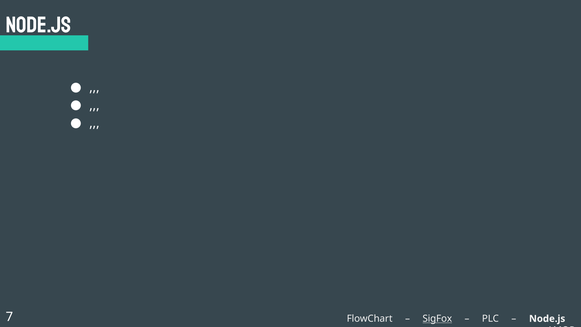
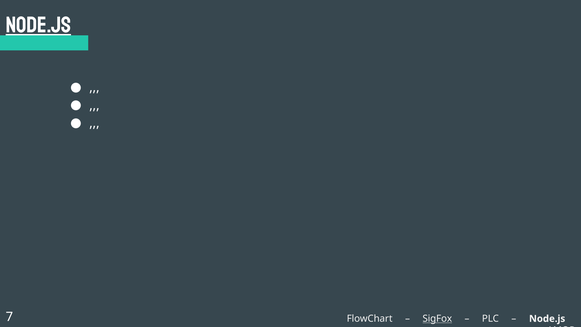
Node.js at (38, 25) underline: none -> present
